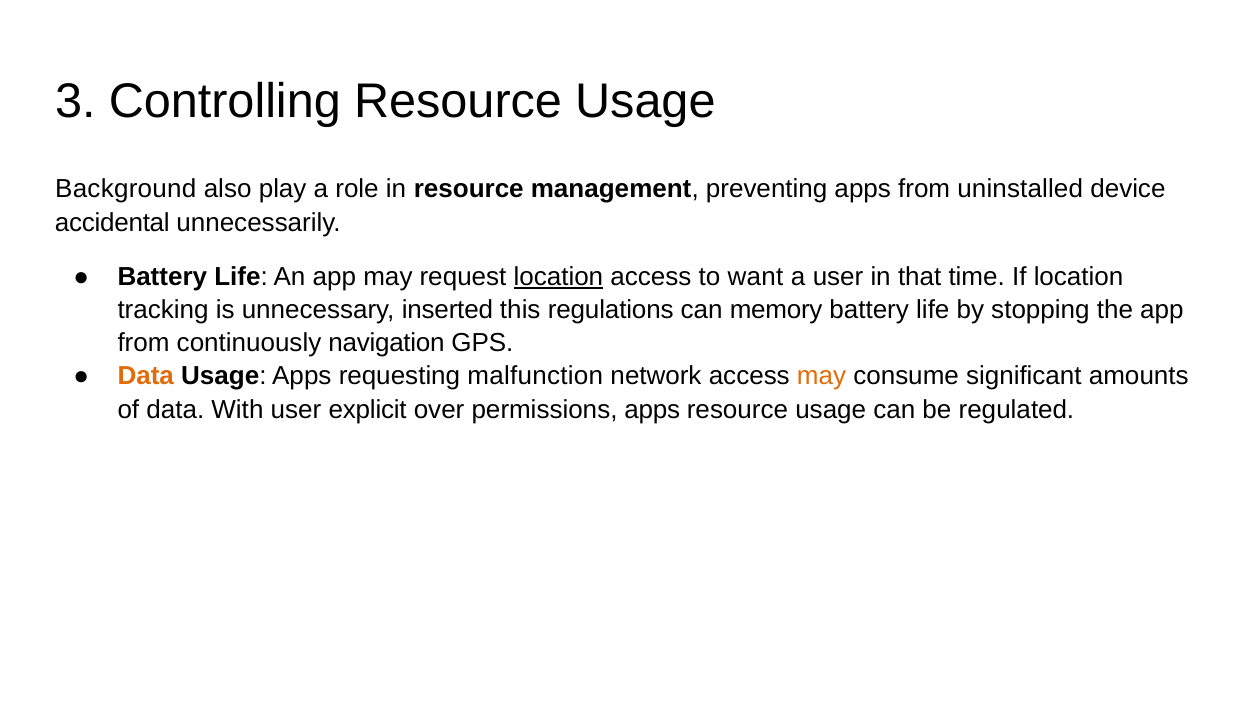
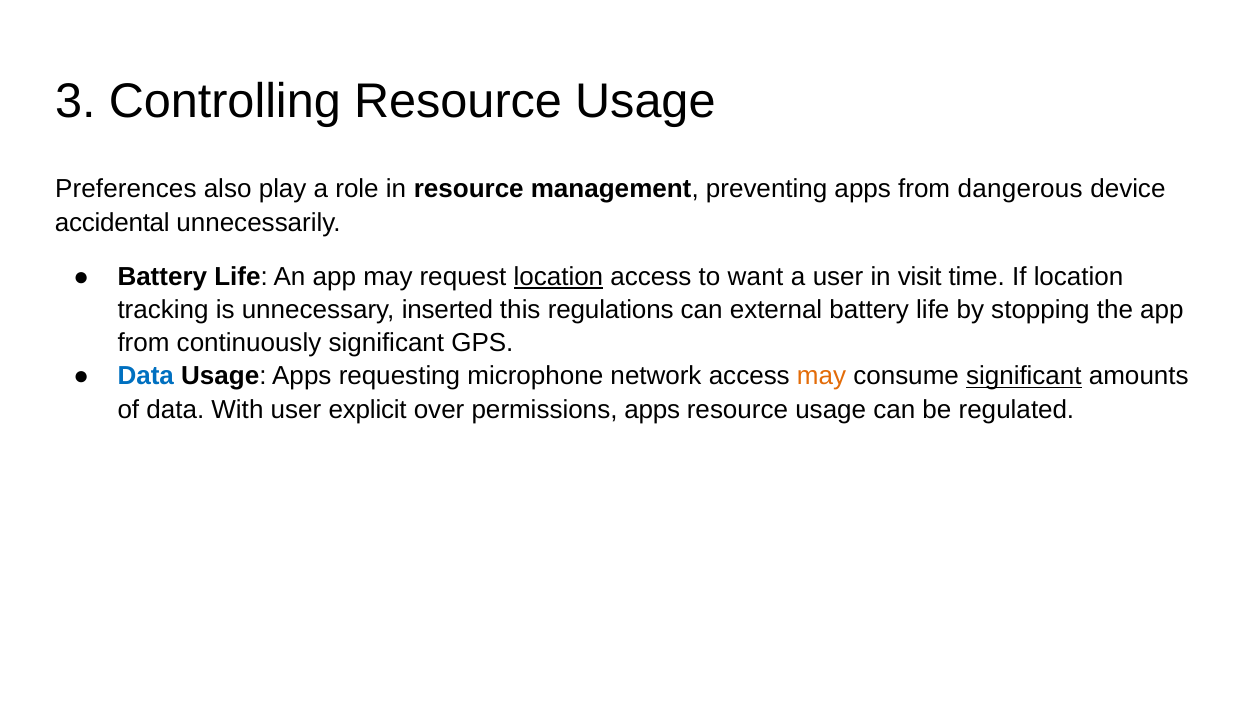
Background: Background -> Preferences
uninstalled: uninstalled -> dangerous
that: that -> visit
memory: memory -> external
continuously navigation: navigation -> significant
Data at (146, 376) colour: orange -> blue
malfunction: malfunction -> microphone
significant at (1024, 376) underline: none -> present
